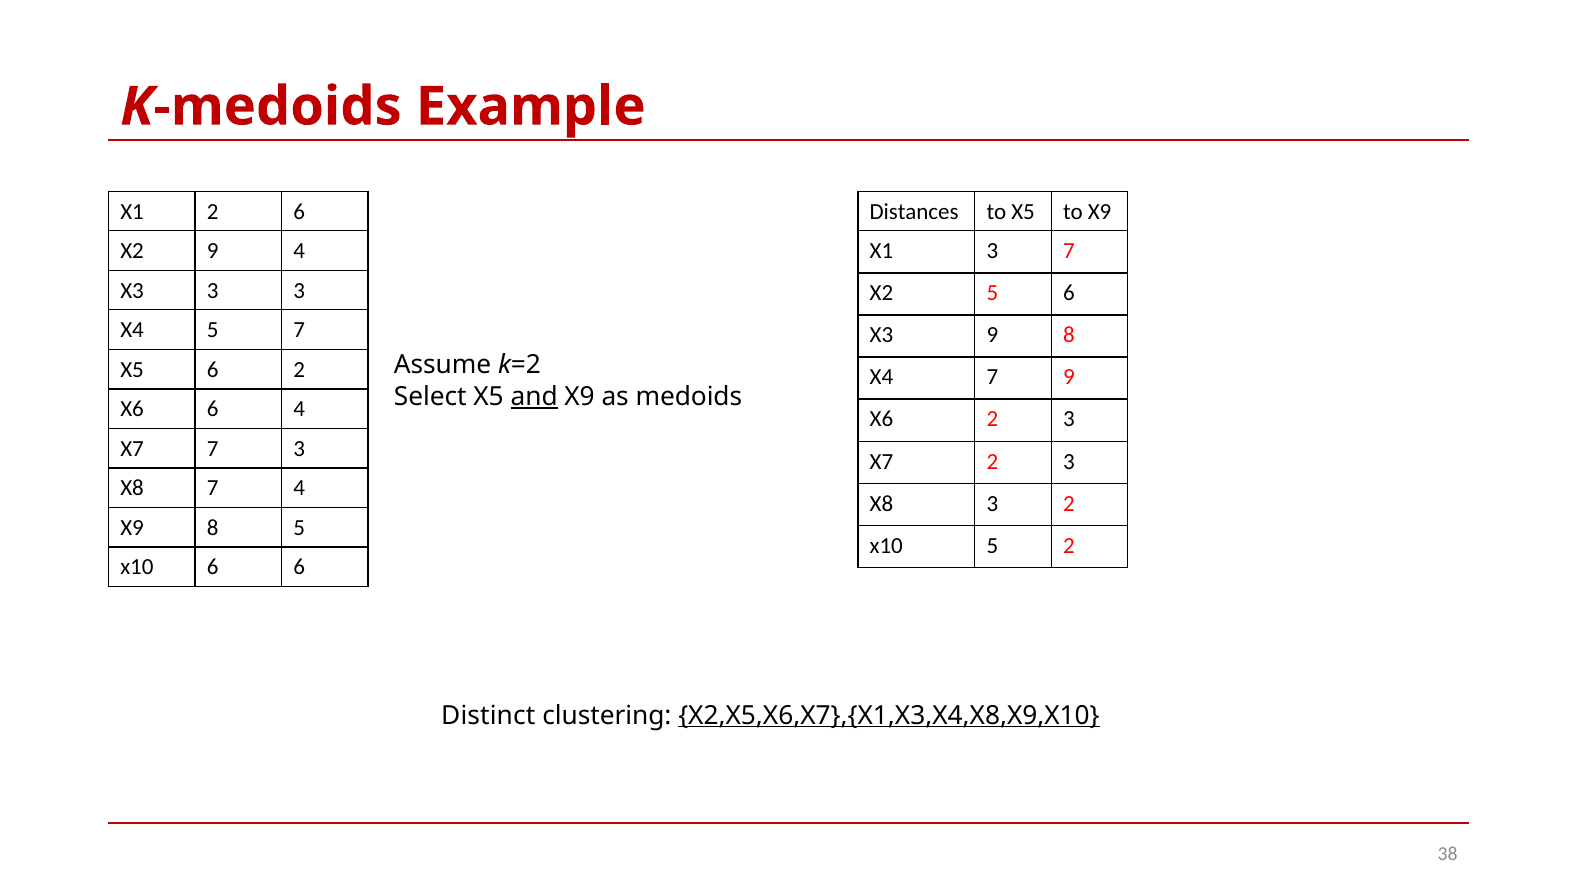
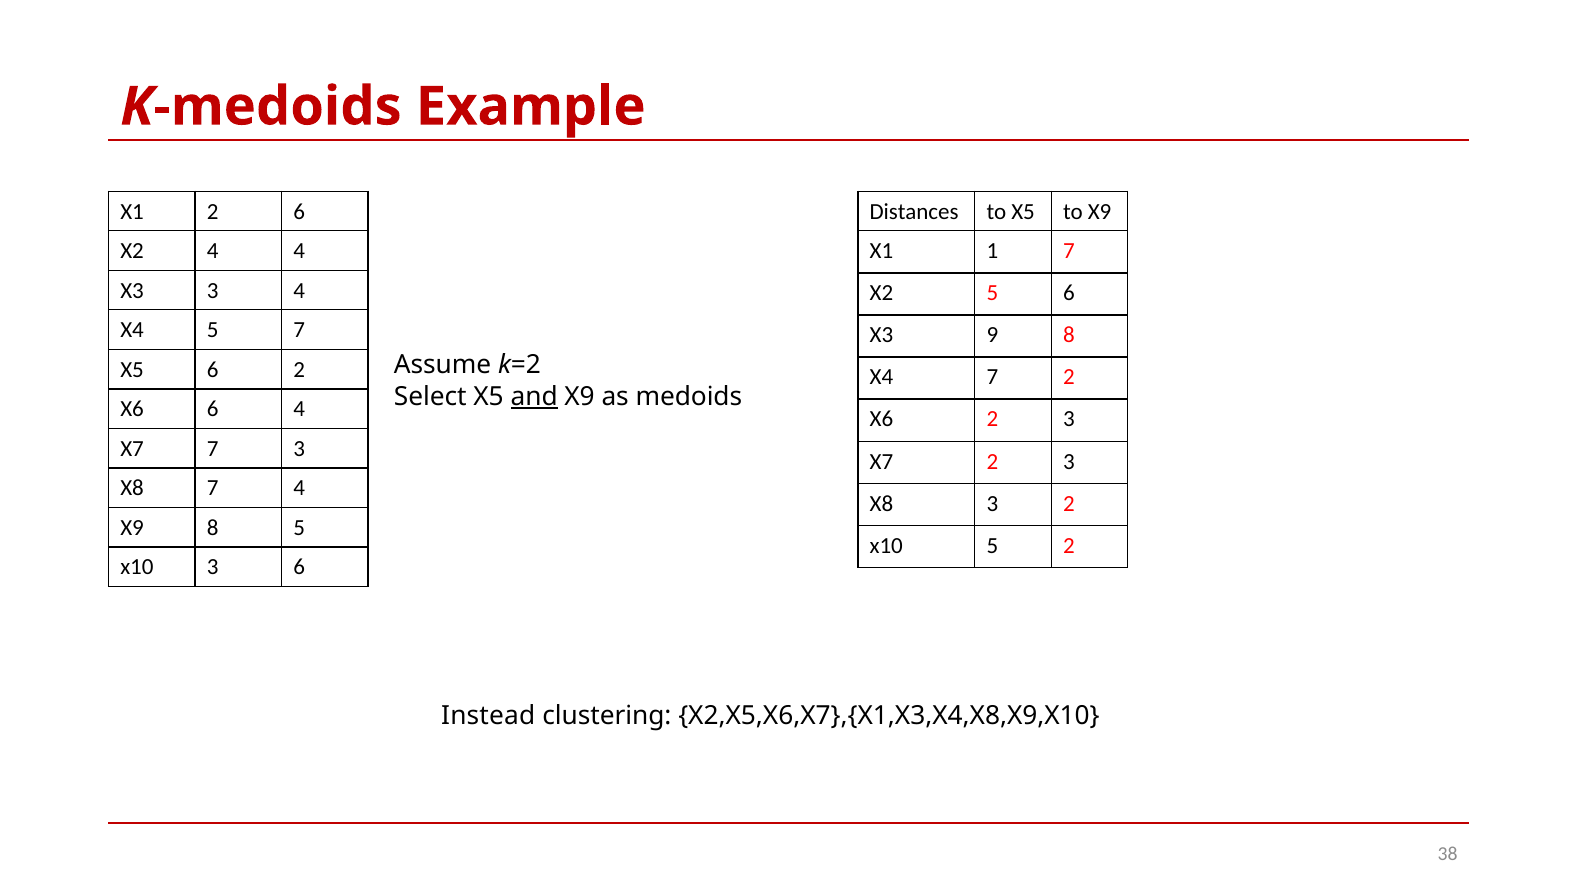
X2 9: 9 -> 4
X1 3: 3 -> 1
3 3: 3 -> 4
7 9: 9 -> 2
x10 6: 6 -> 3
Distinct: Distinct -> Instead
X2,X5,X6,X7},{X1,X3,X4,X8,X9,X10 underline: present -> none
